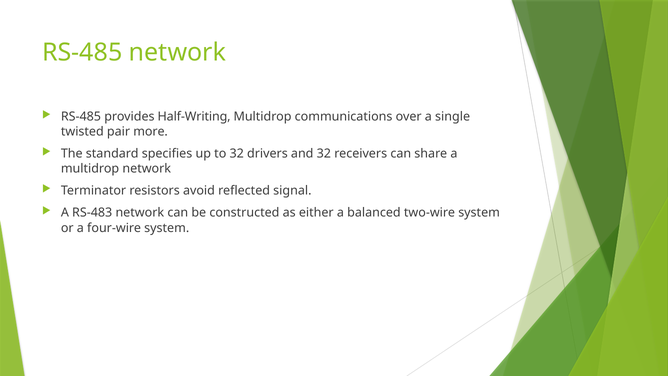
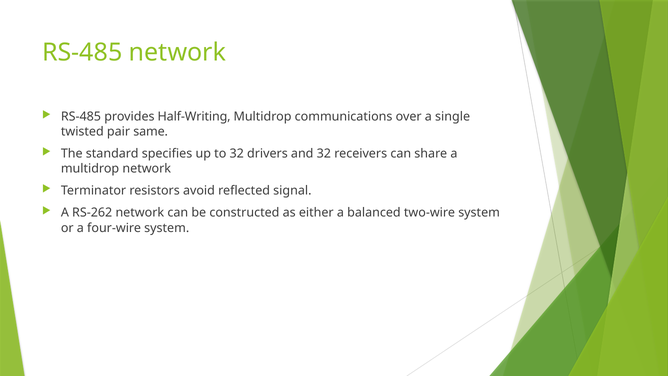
more: more -> same
RS-483: RS-483 -> RS-262
